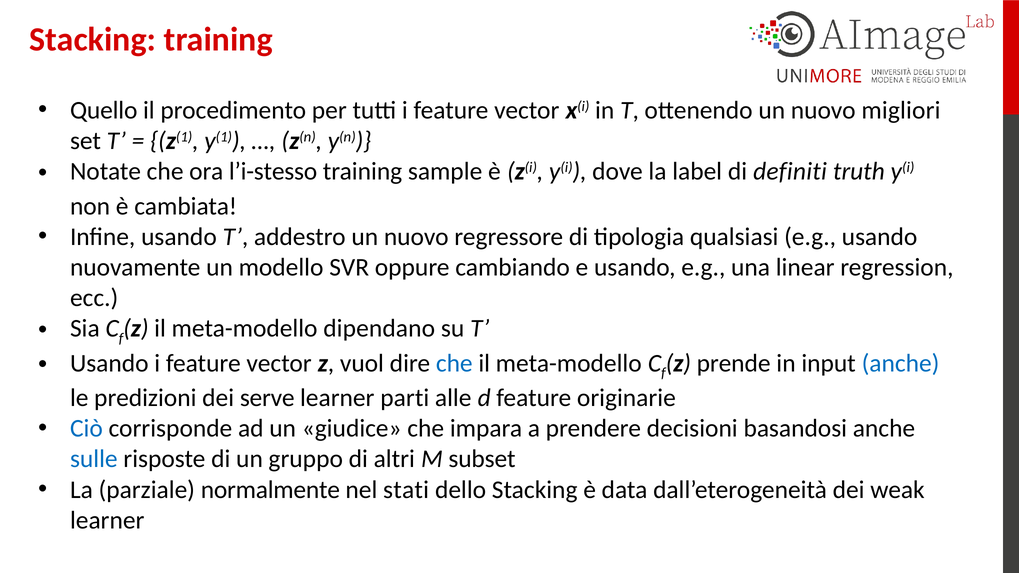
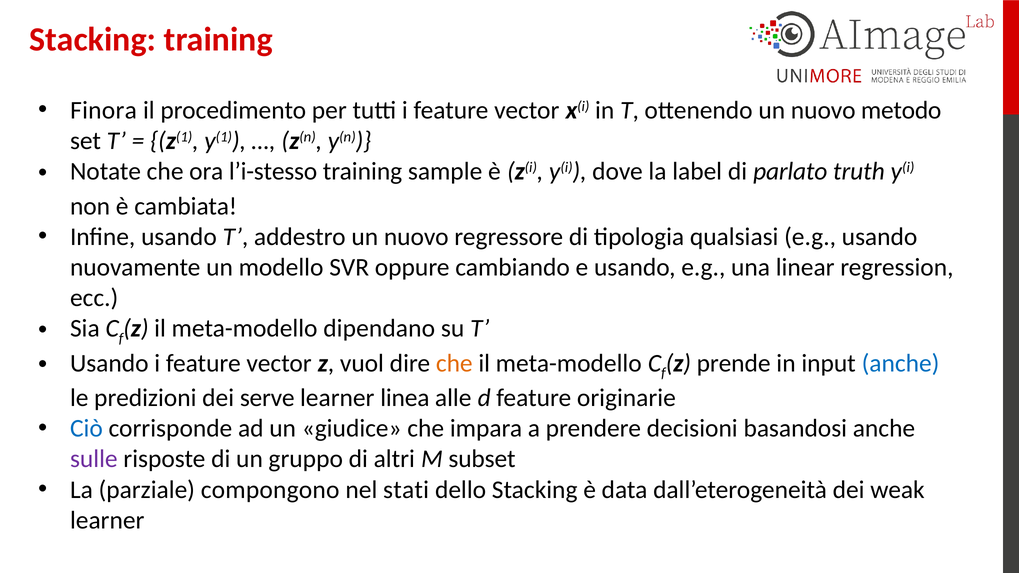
Quello: Quello -> Finora
migliori: migliori -> metodo
definiti: definiti -> parlato
che at (454, 363) colour: blue -> orange
parti: parti -> linea
sulle colour: blue -> purple
normalmente: normalmente -> compongono
